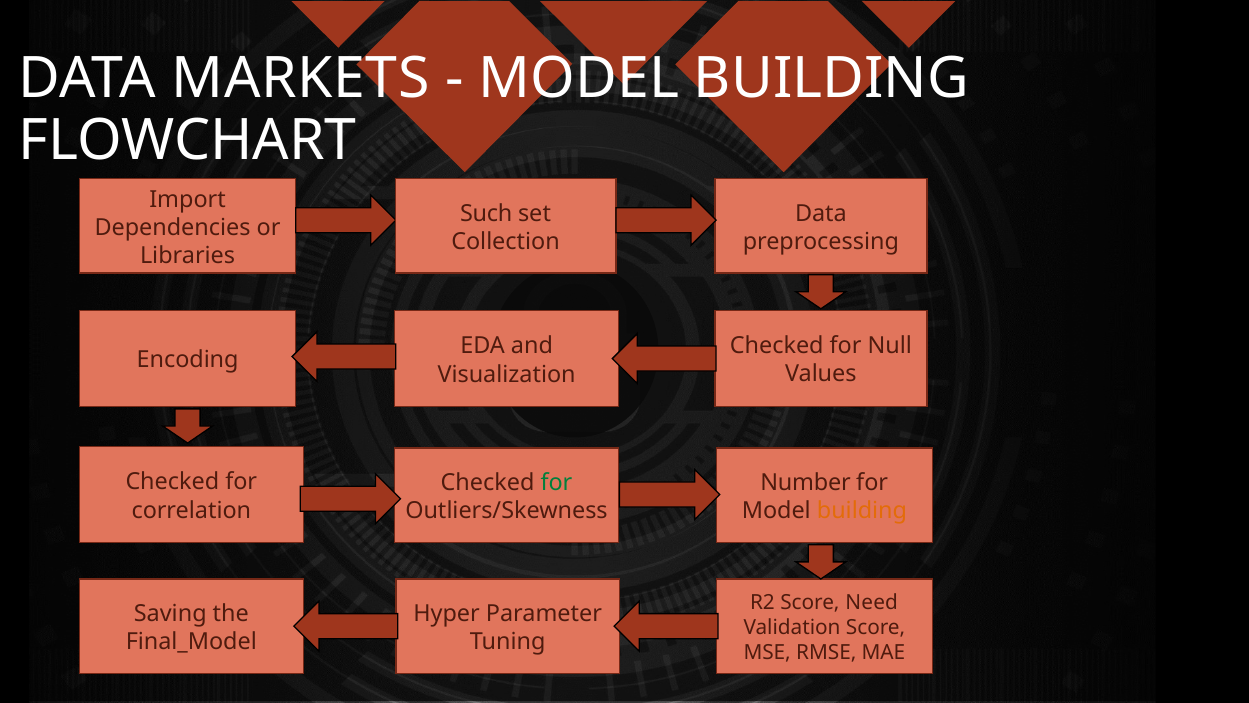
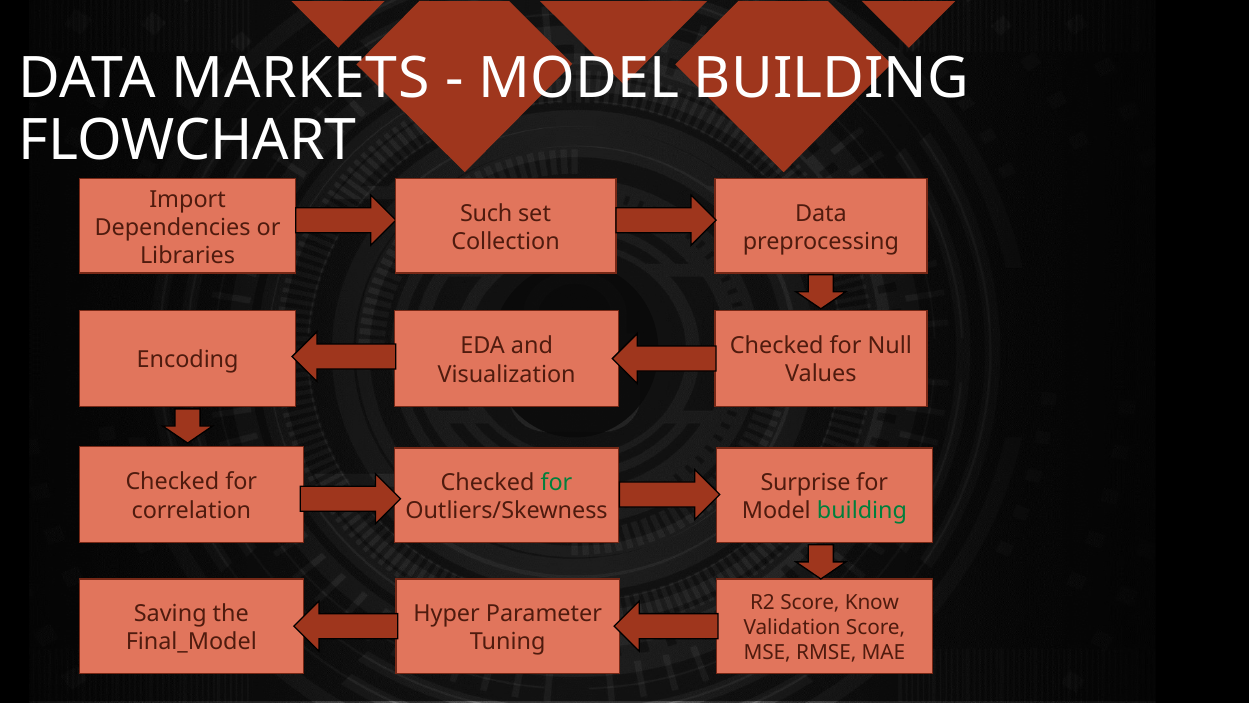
Number: Number -> Surprise
building at (862, 511) colour: orange -> green
Need: Need -> Know
